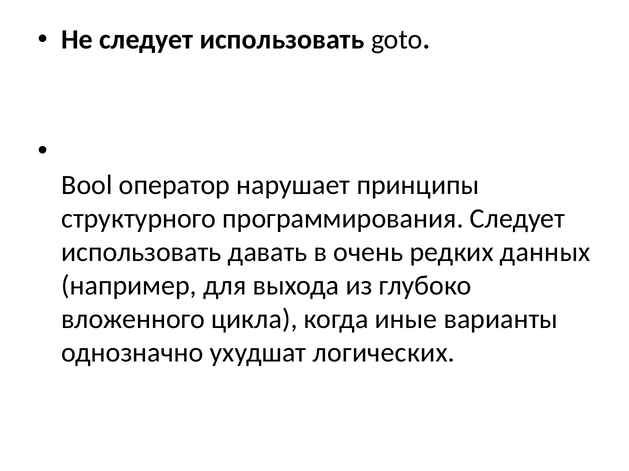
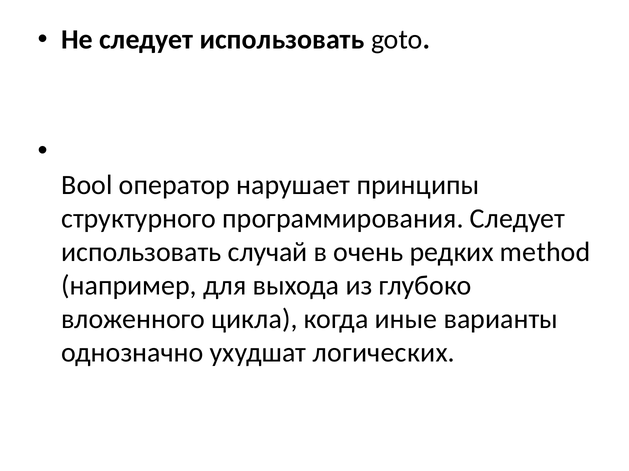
давать: давать -> случай
данных: данных -> method
